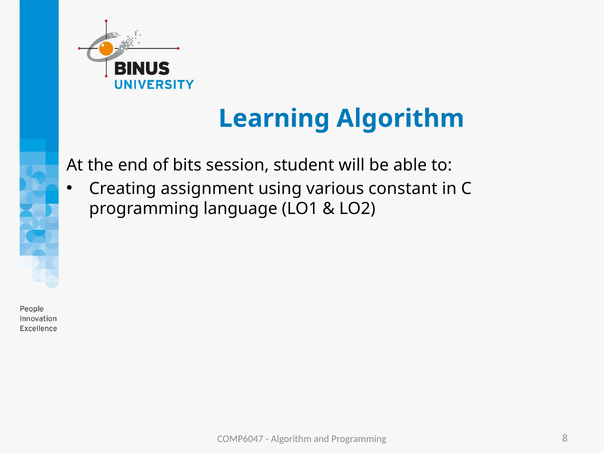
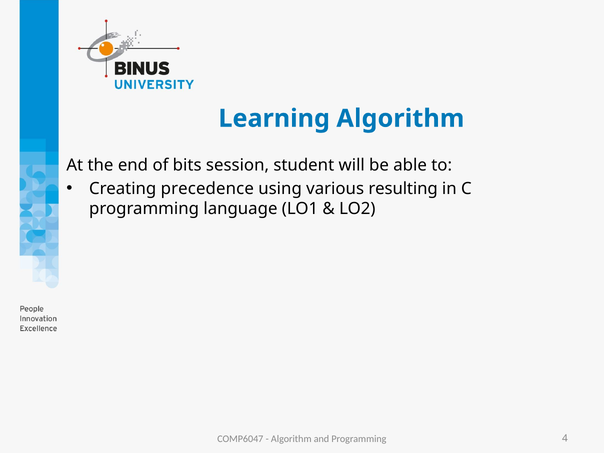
assignment: assignment -> precedence
constant: constant -> resulting
8: 8 -> 4
